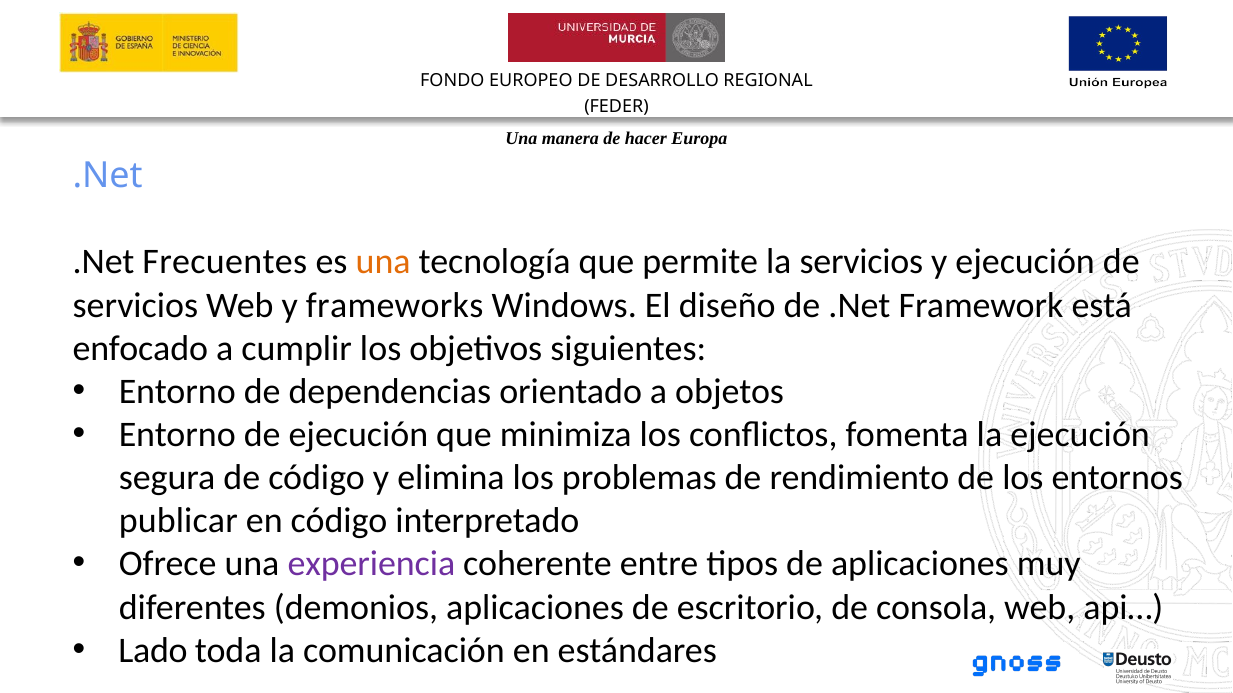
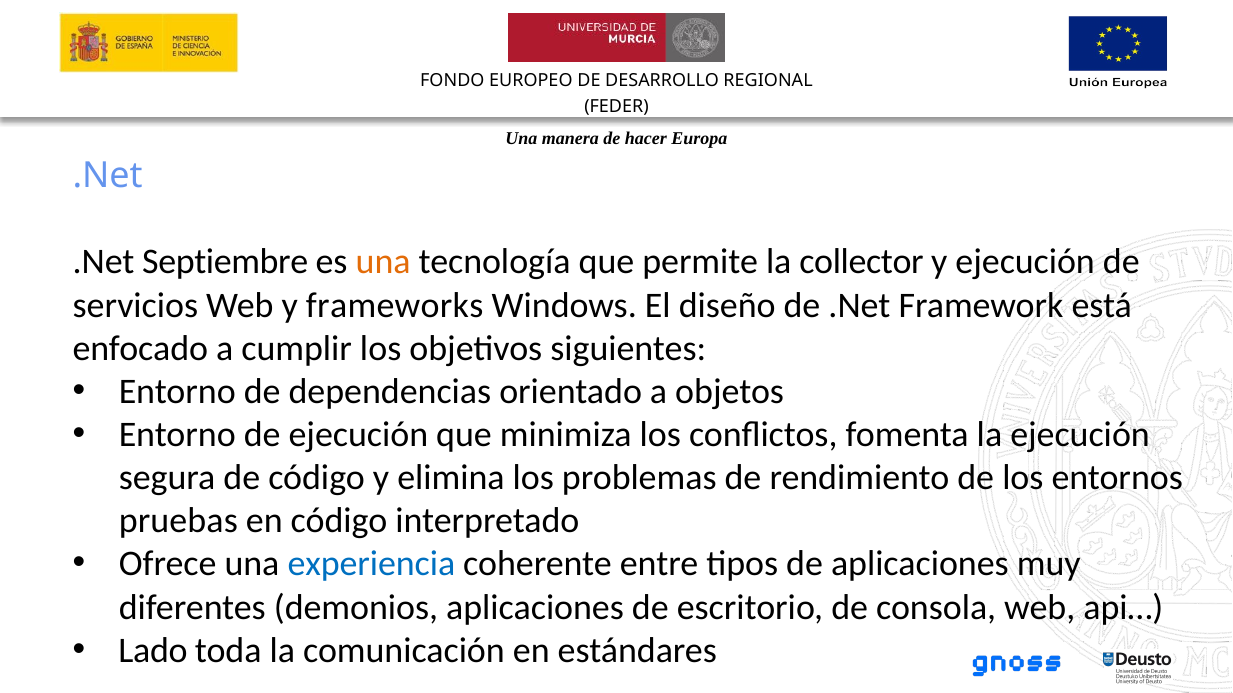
Frecuentes: Frecuentes -> Septiembre
la servicios: servicios -> collector
publicar: publicar -> pruebas
experiencia colour: purple -> blue
